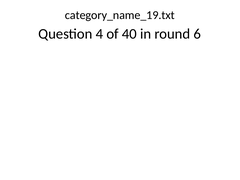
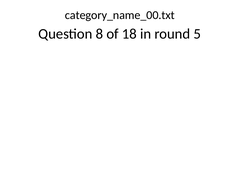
category_name_19.txt: category_name_19.txt -> category_name_00.txt
4: 4 -> 8
40: 40 -> 18
6: 6 -> 5
